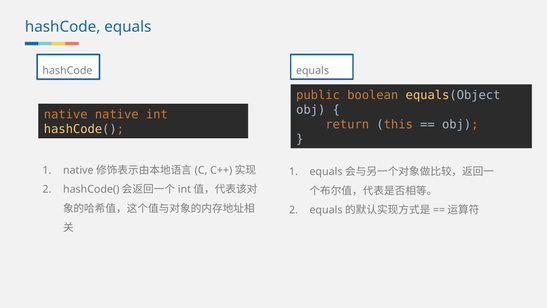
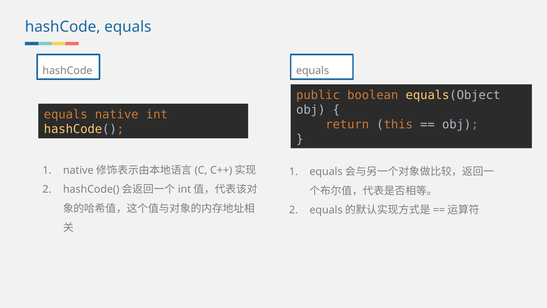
native at (66, 114): native -> equals
